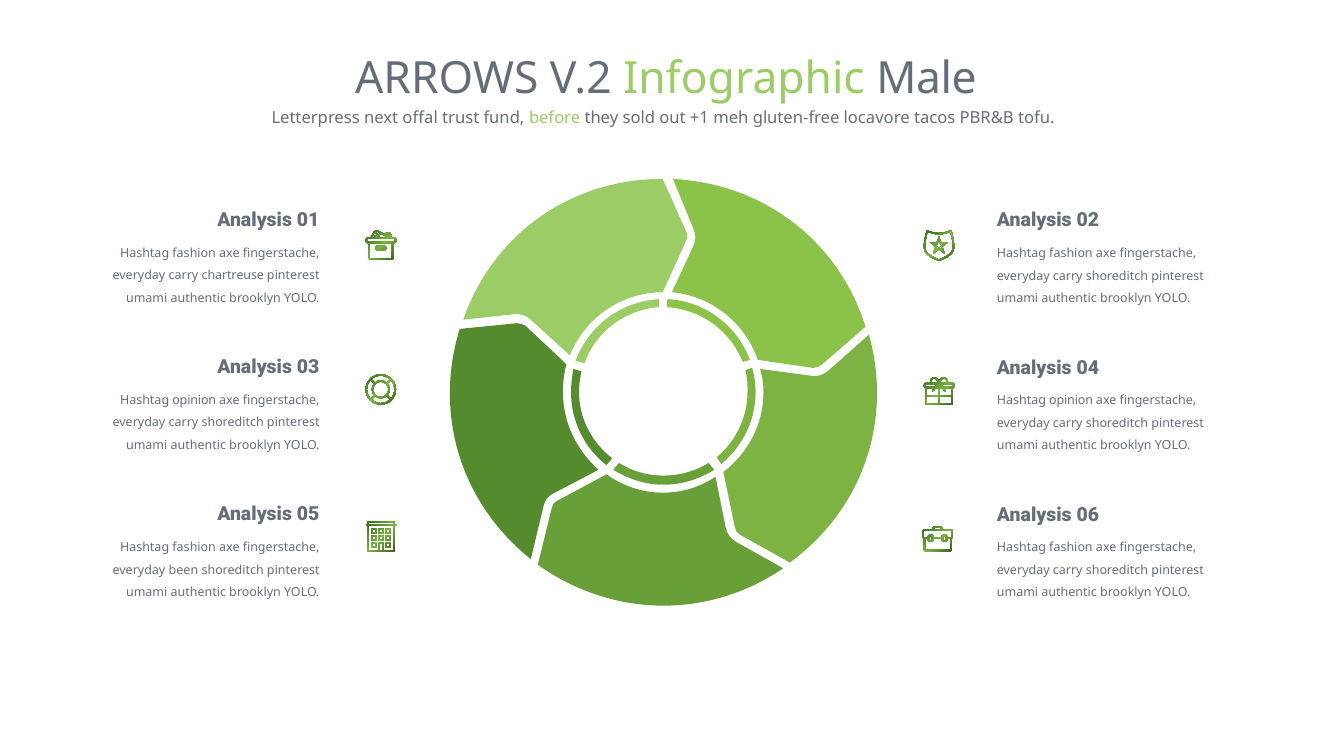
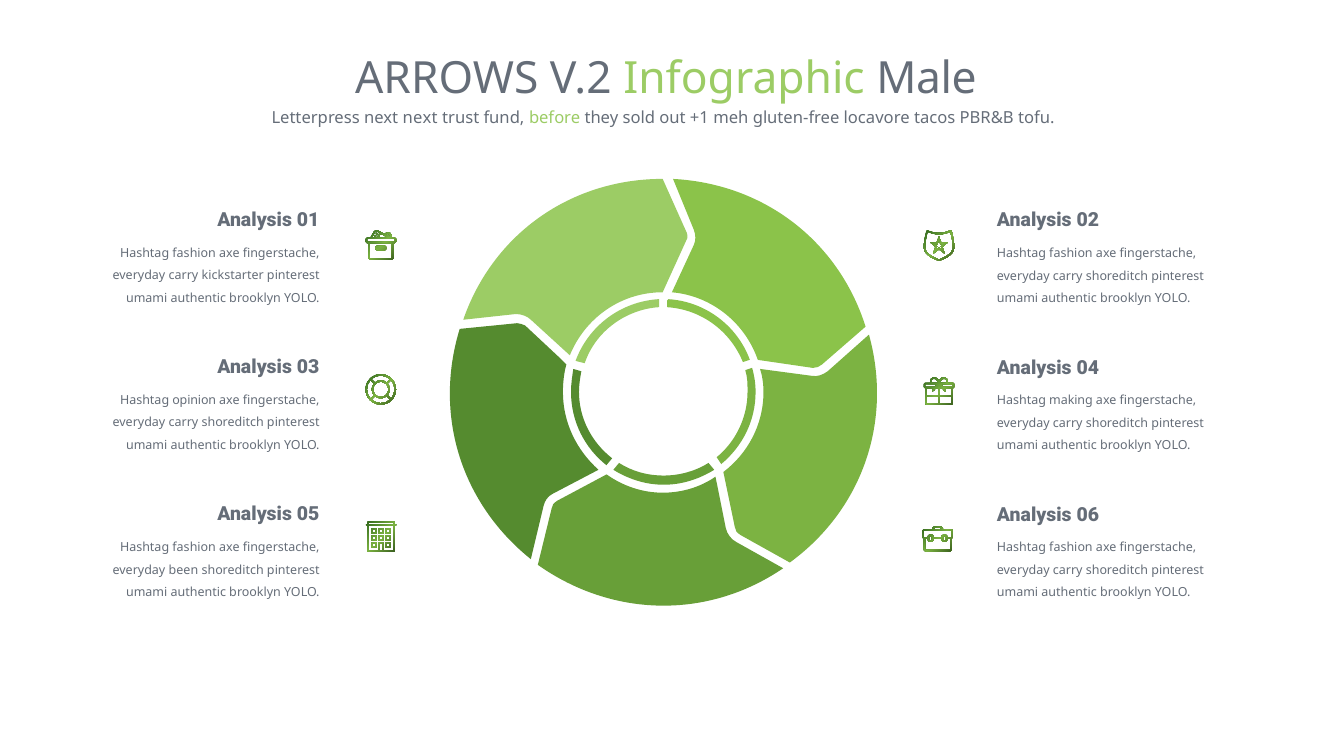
next offal: offal -> next
chartreuse: chartreuse -> kickstarter
opinion at (1071, 401): opinion -> making
